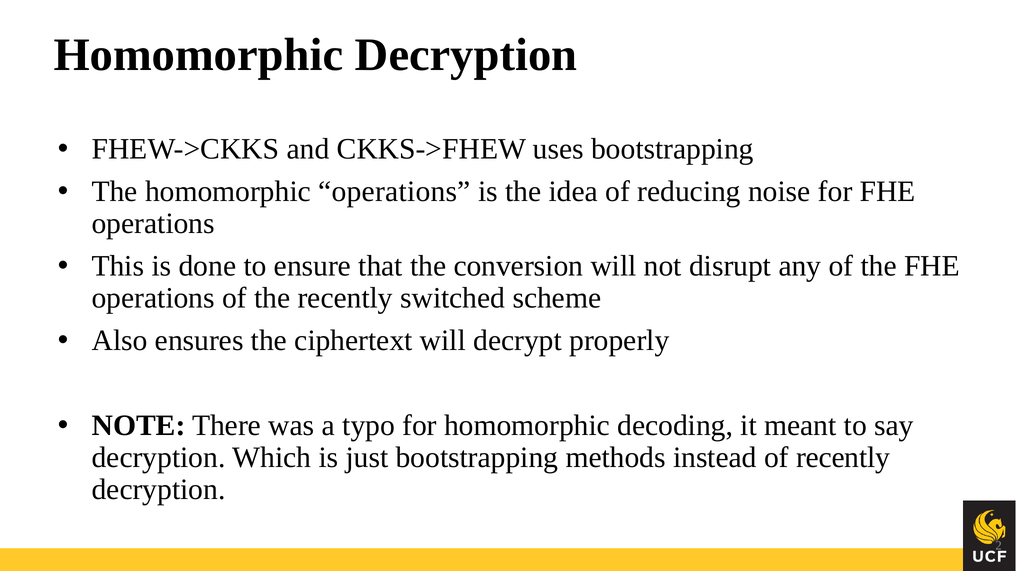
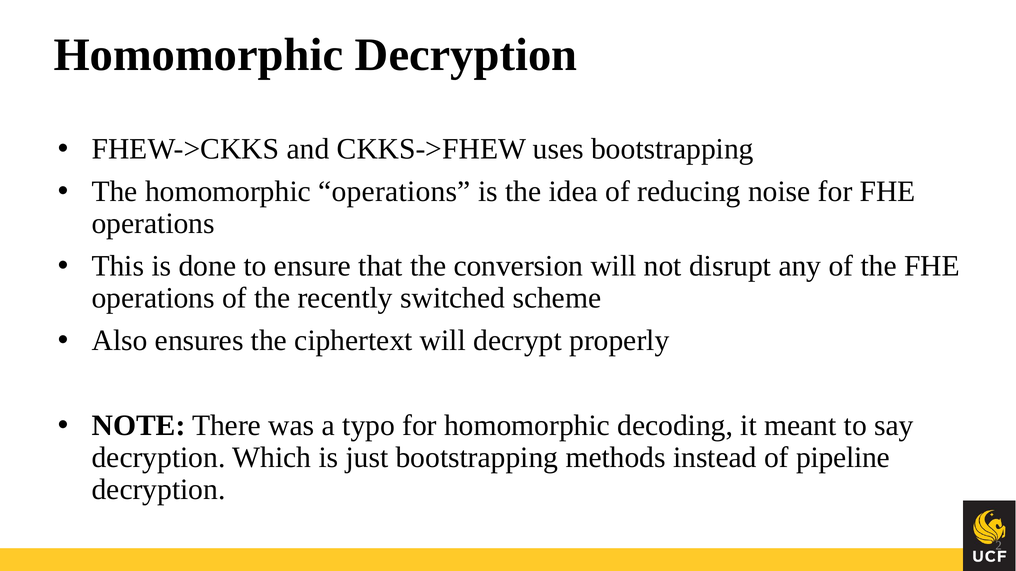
of recently: recently -> pipeline
